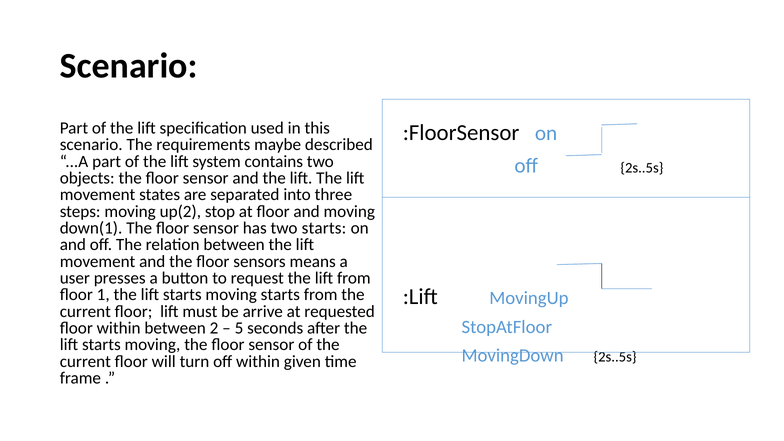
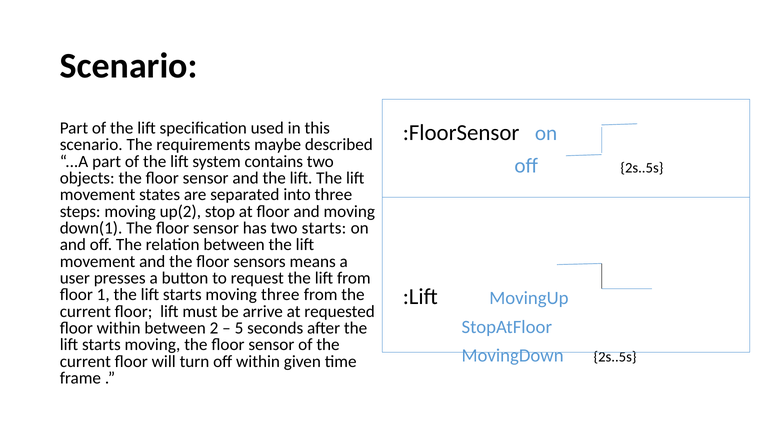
moving starts: starts -> three
